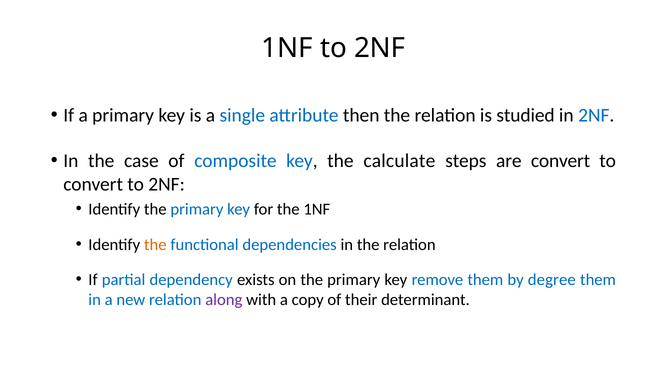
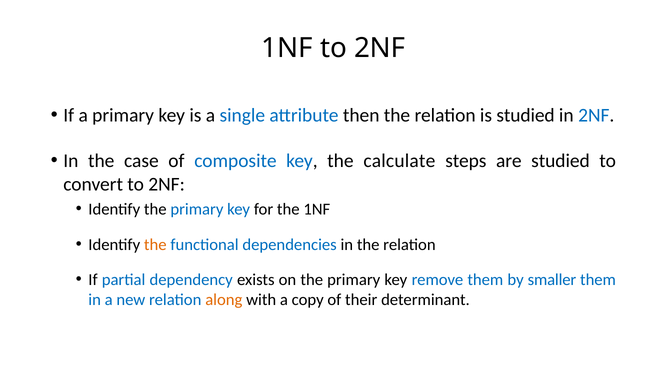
are convert: convert -> studied
degree: degree -> smaller
along colour: purple -> orange
